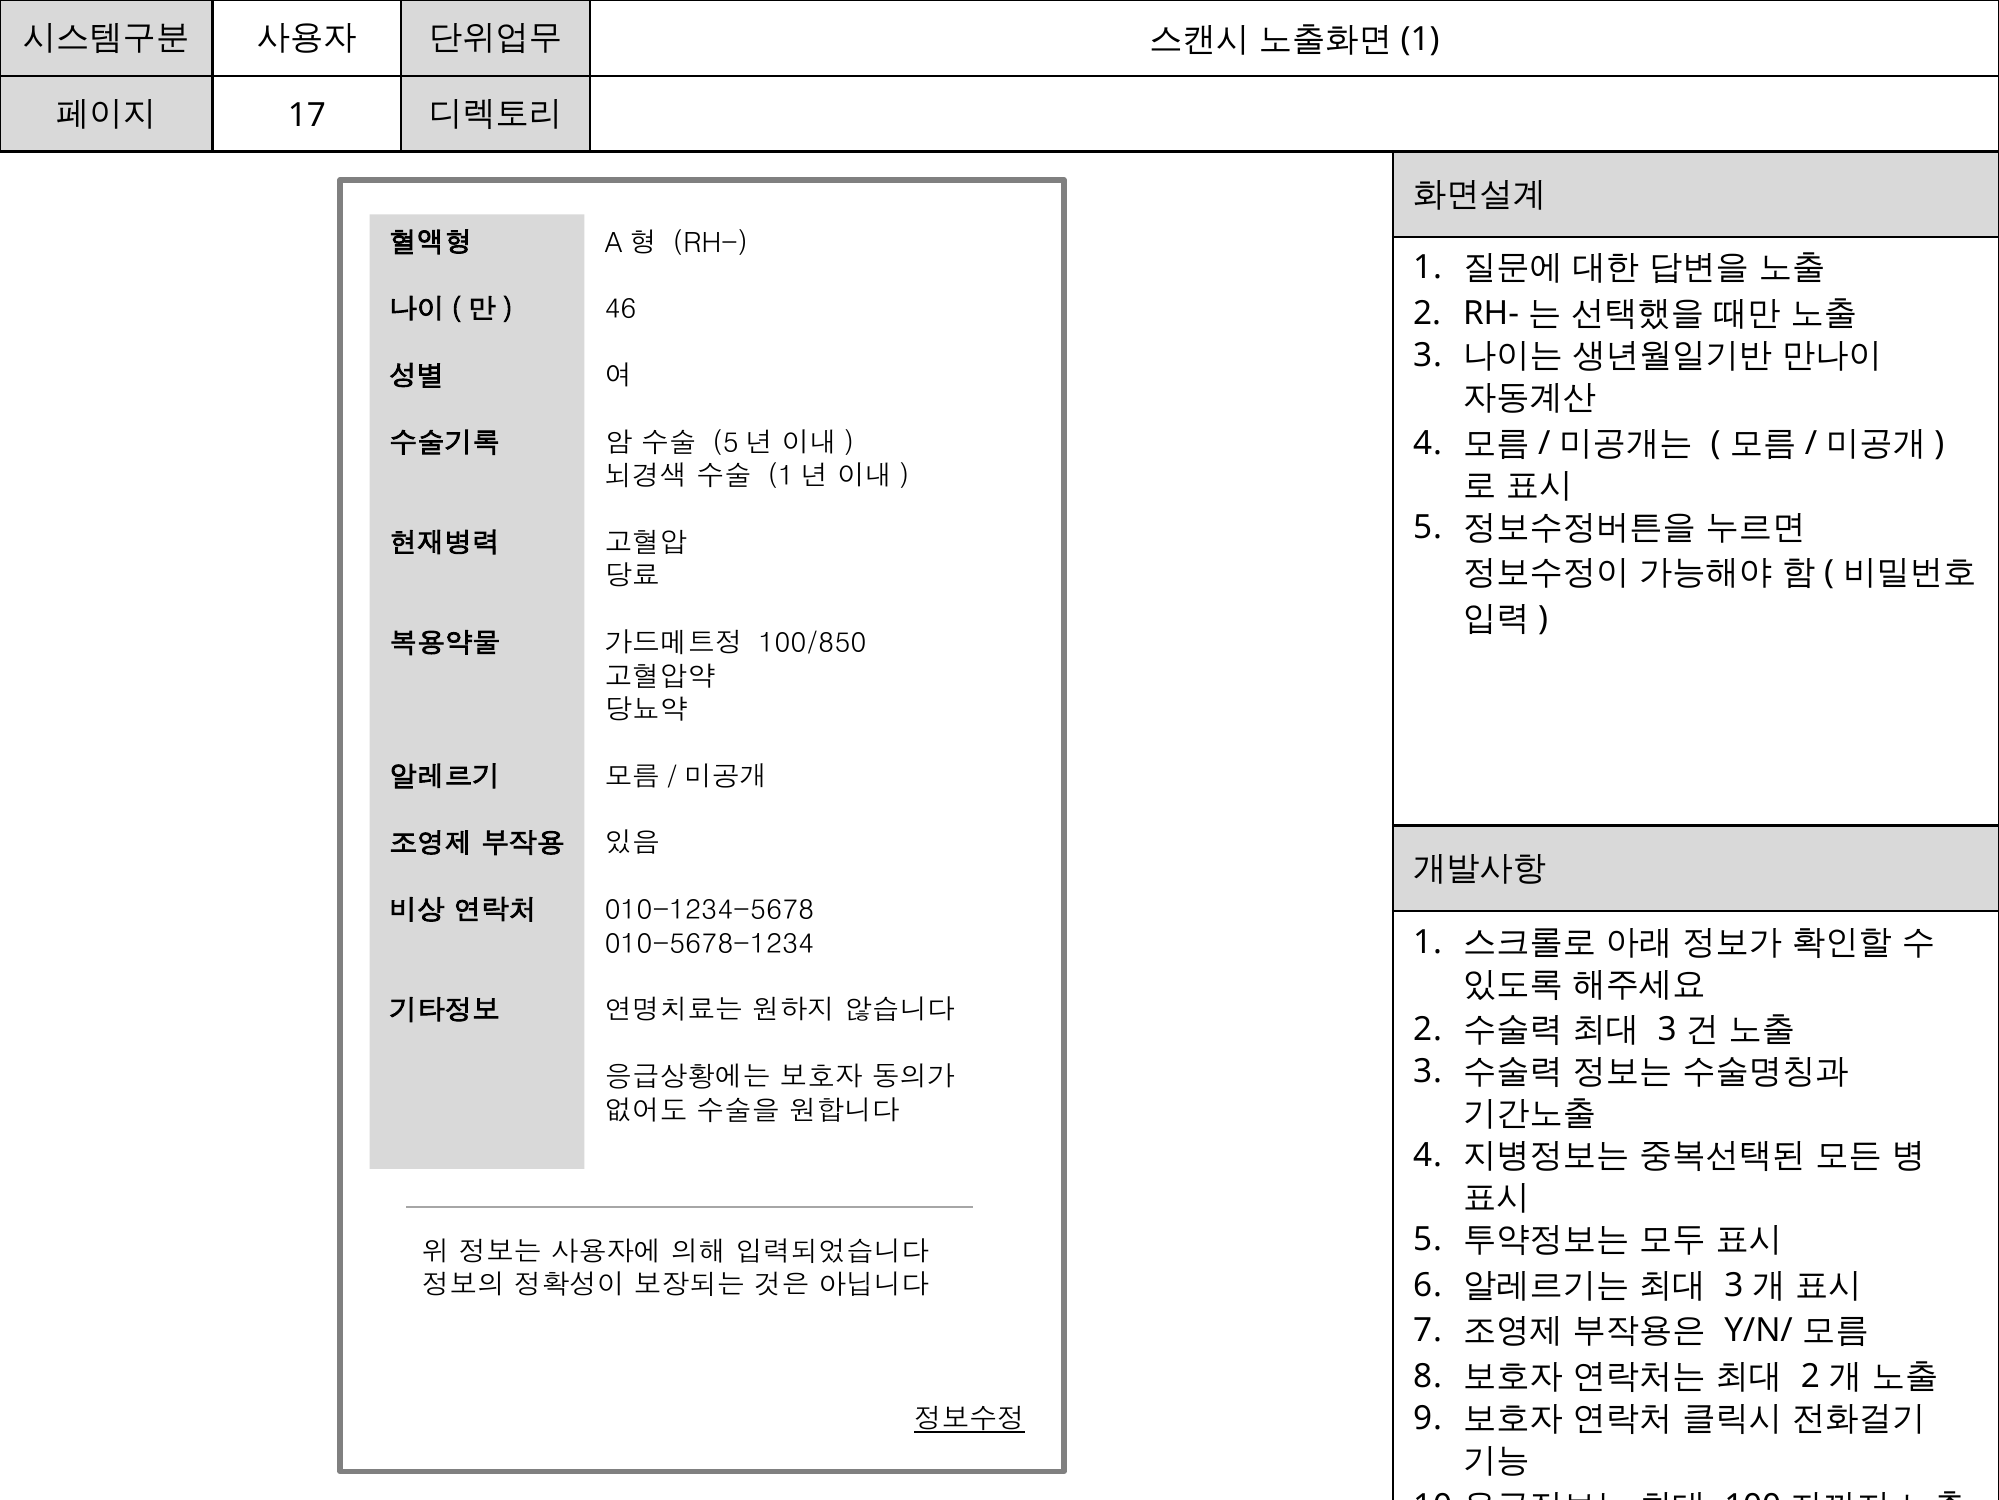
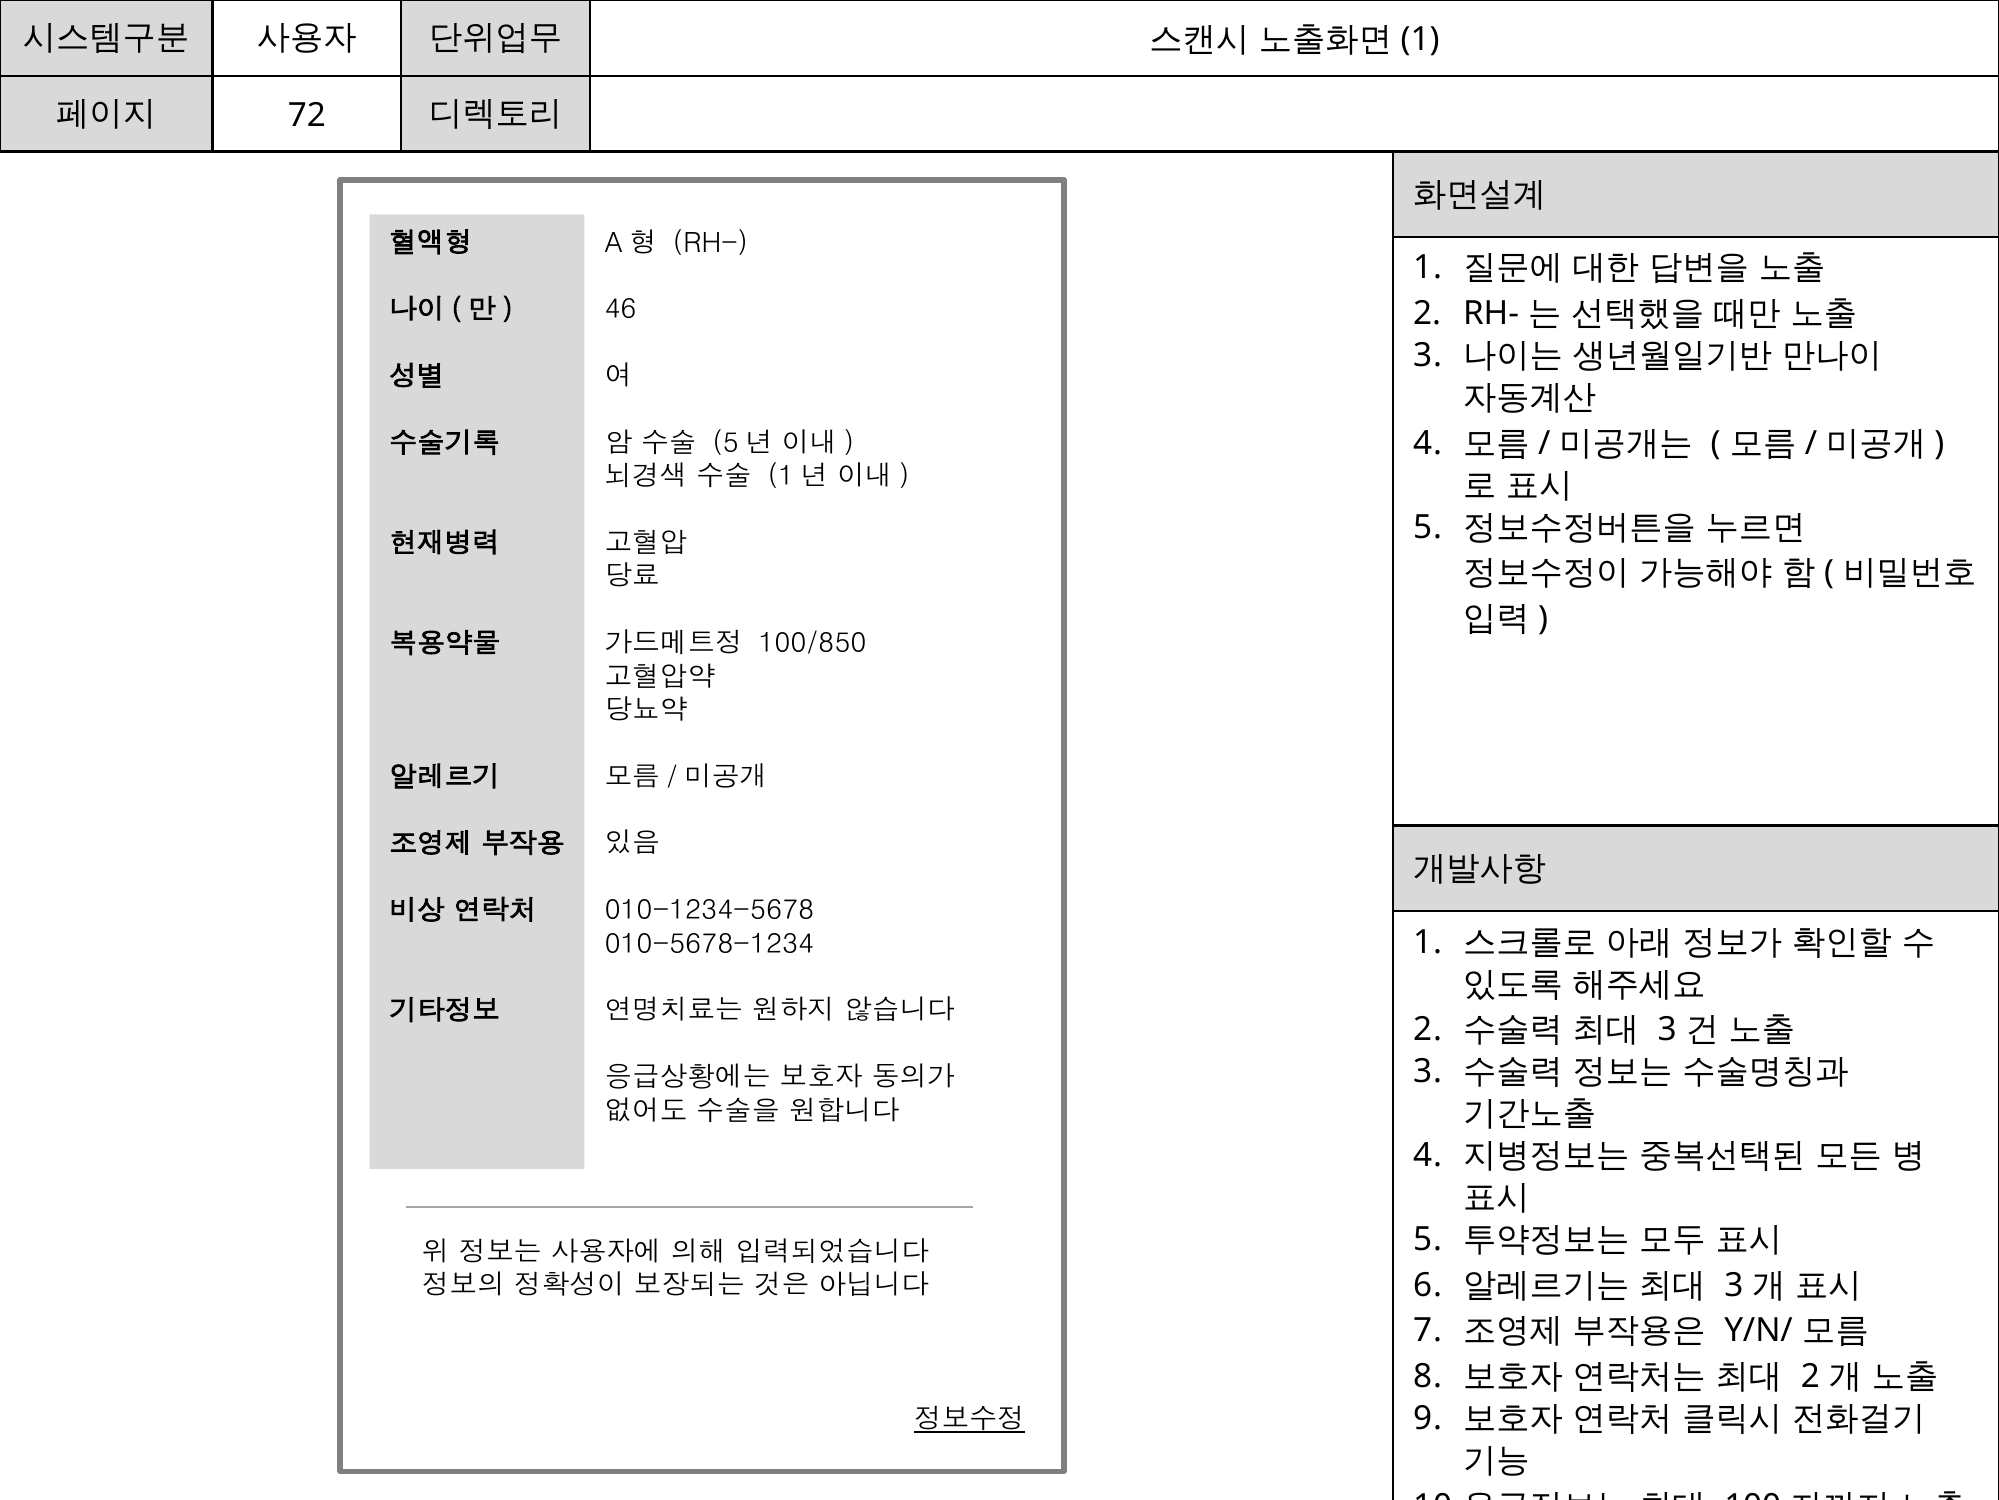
17: 17 -> 72
